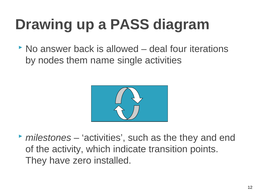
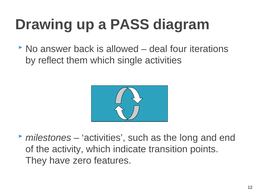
nodes: nodes -> reflect
them name: name -> which
the they: they -> long
installed: installed -> features
